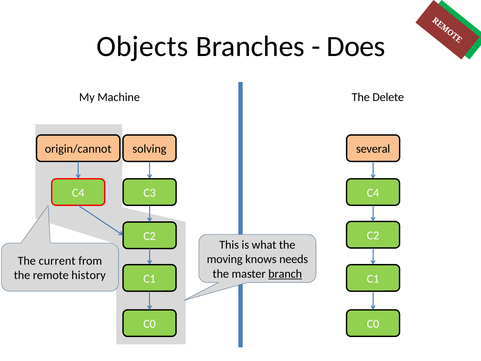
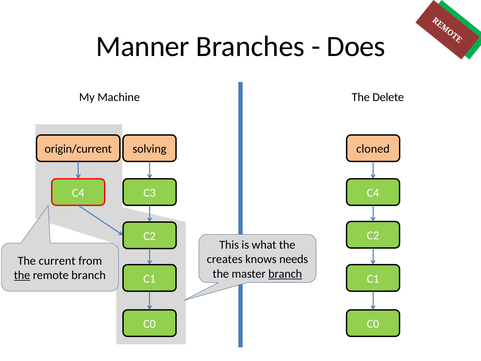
Objects: Objects -> Manner
origin/cannot: origin/cannot -> origin/current
several: several -> cloned
moving: moving -> creates
the at (22, 275) underline: none -> present
remote history: history -> branch
